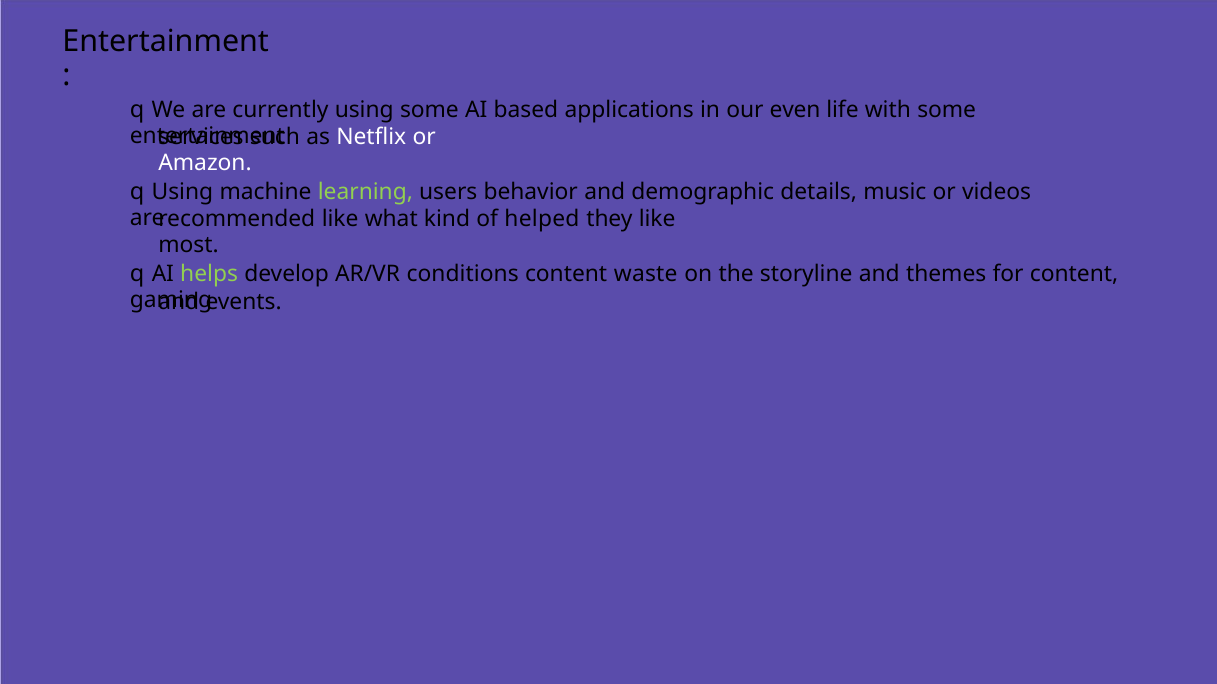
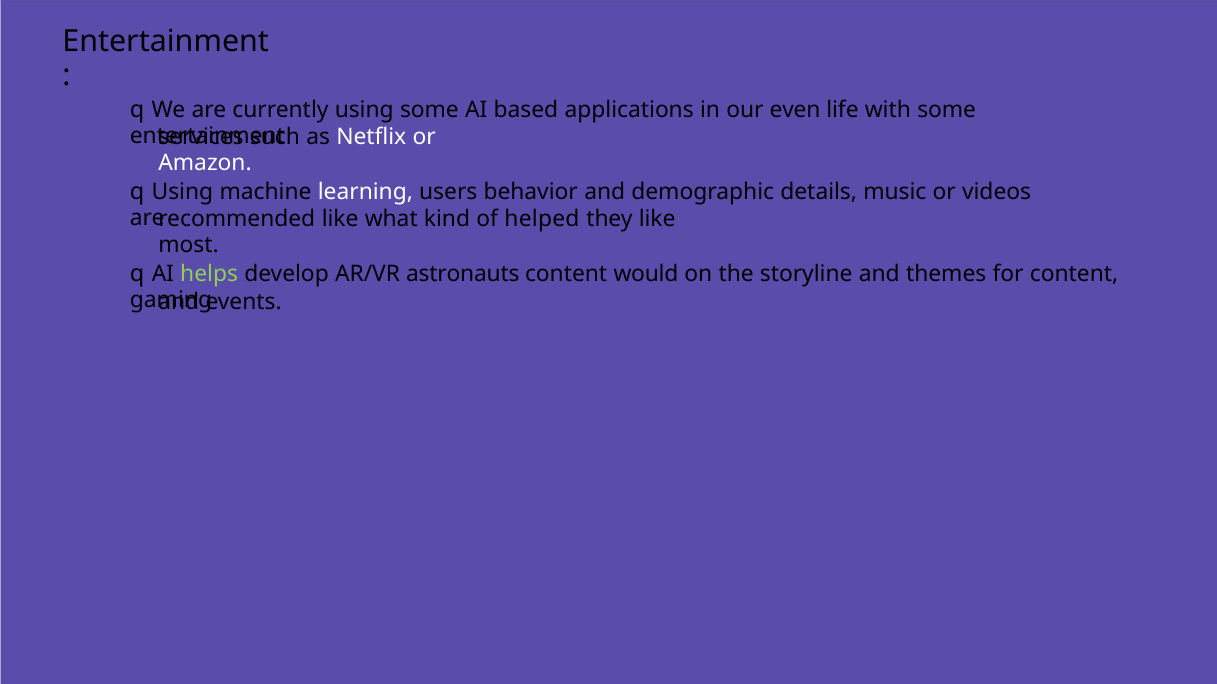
learning colour: light green -> white
conditions: conditions -> astronauts
waste: waste -> would
